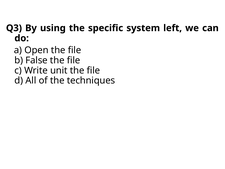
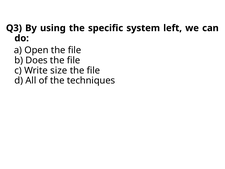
False: False -> Does
unit: unit -> size
